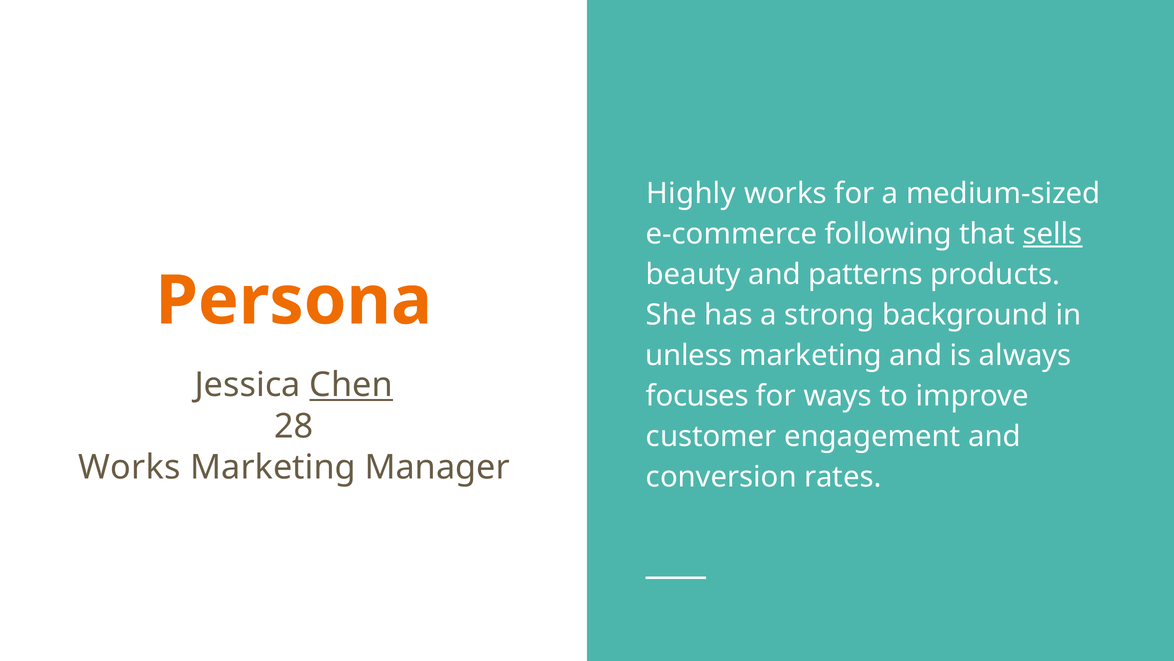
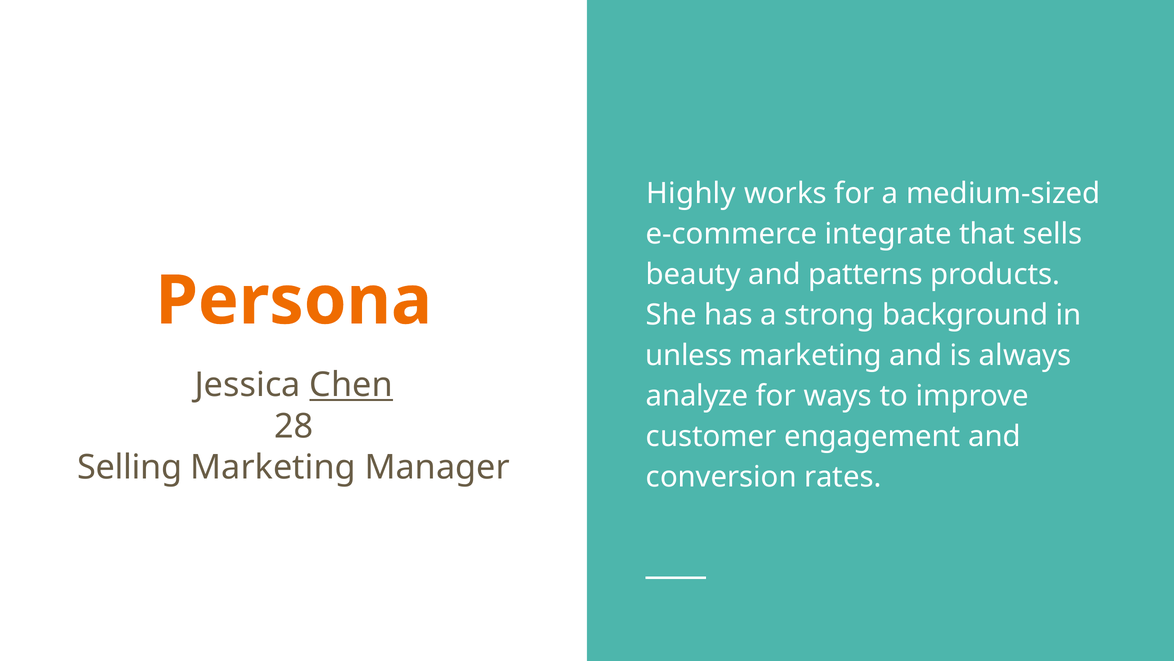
following: following -> integrate
sells underline: present -> none
focuses: focuses -> analyze
Works at (129, 467): Works -> Selling
